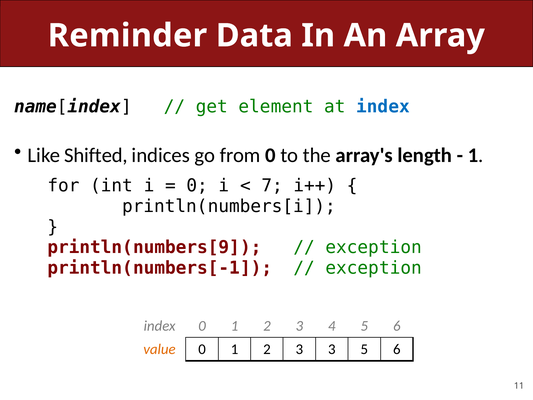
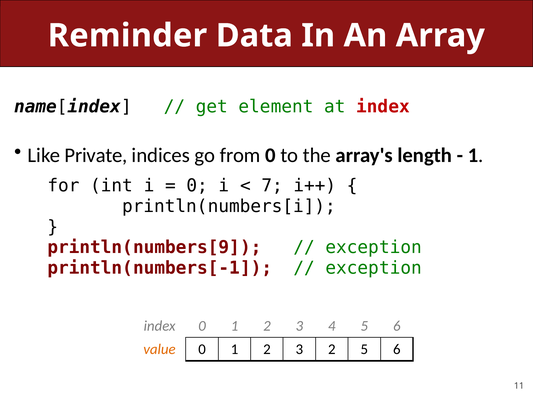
index at (383, 107) colour: blue -> red
Shifted: Shifted -> Private
3 3: 3 -> 2
